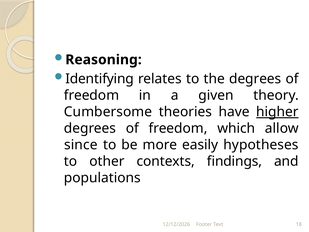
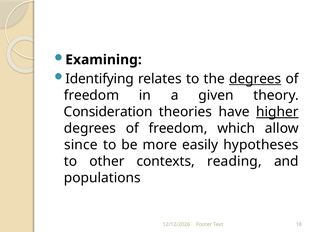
Reasoning: Reasoning -> Examining
degrees at (255, 79) underline: none -> present
Cumbersome: Cumbersome -> Consideration
findings: findings -> reading
